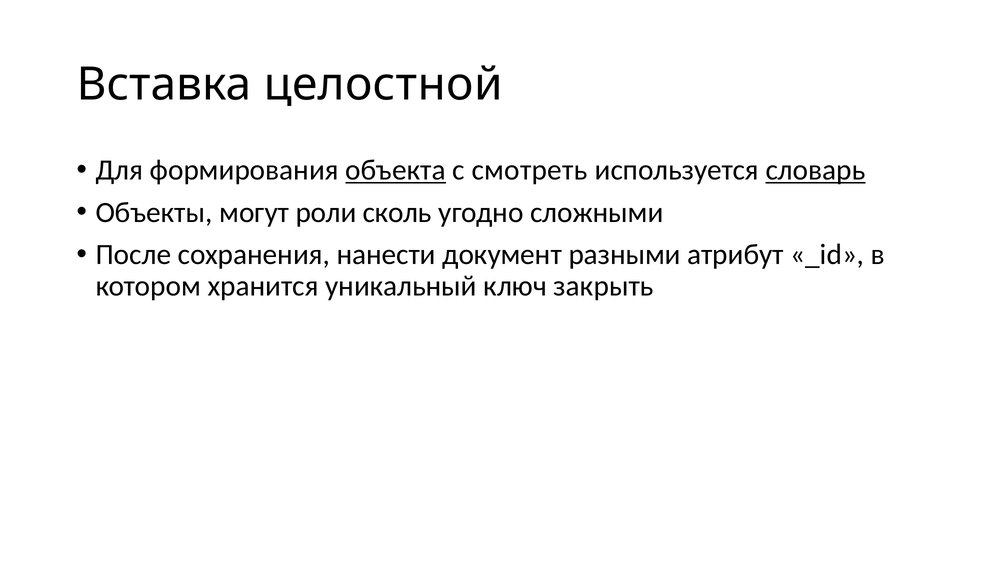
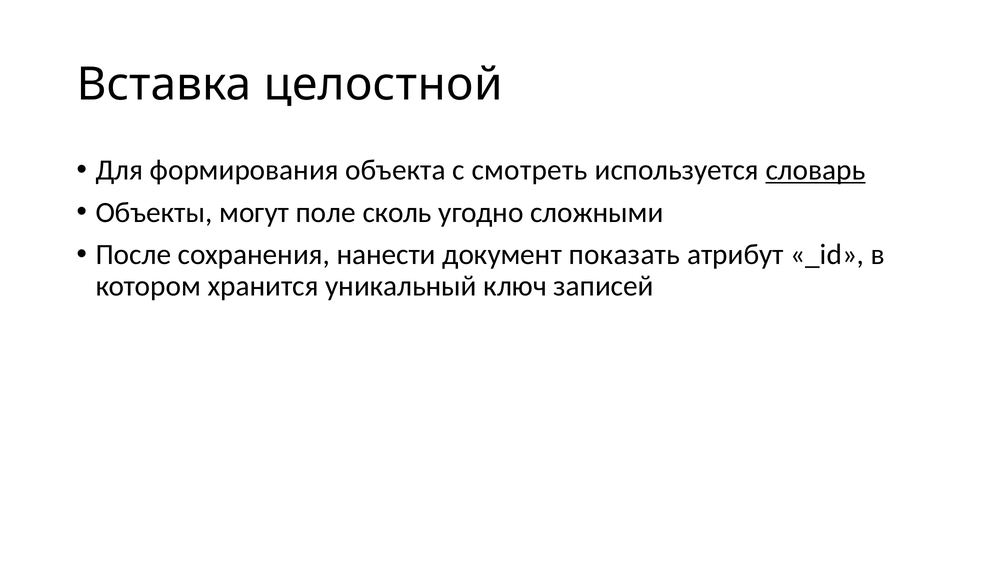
объекта underline: present -> none
роли: роли -> поле
разными: разными -> показать
закрыть: закрыть -> записей
